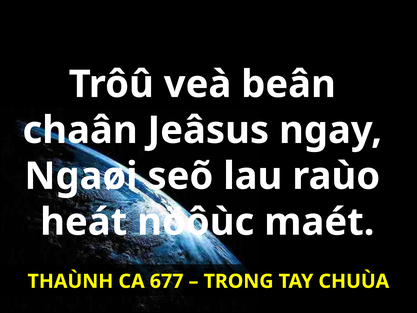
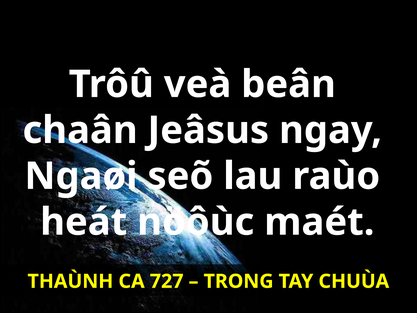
677: 677 -> 727
